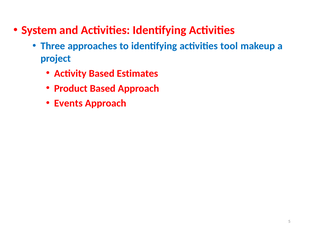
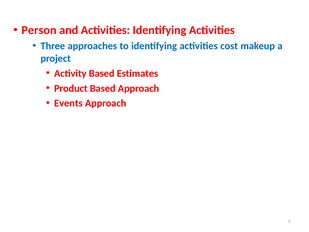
System: System -> Person
tool: tool -> cost
